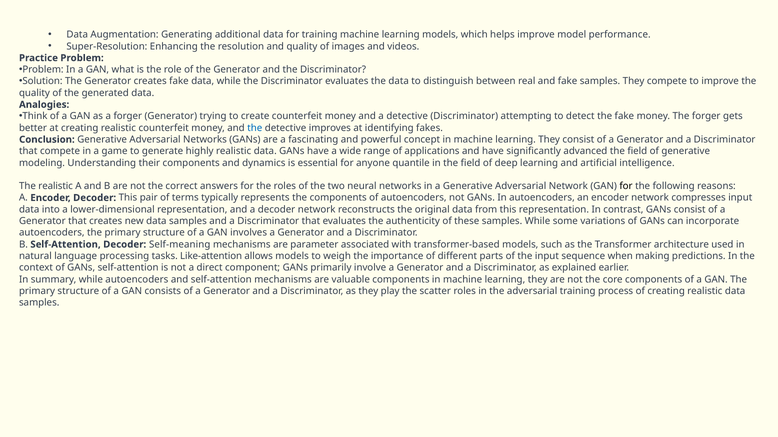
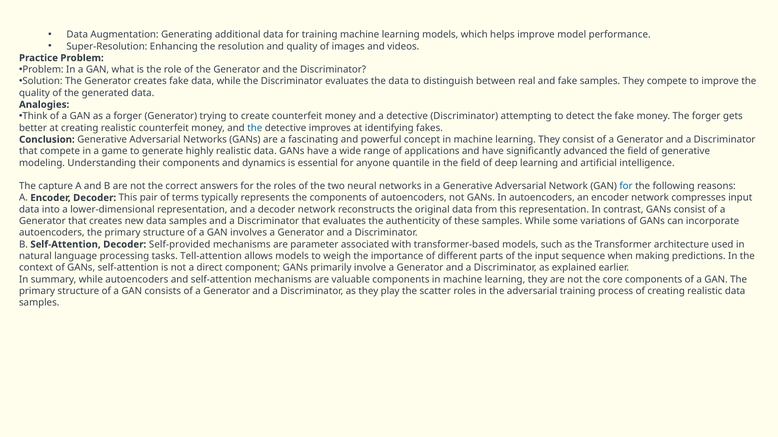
The realistic: realistic -> capture
for at (626, 186) colour: black -> blue
Self-meaning: Self-meaning -> Self-provided
Like-attention: Like-attention -> Tell-attention
